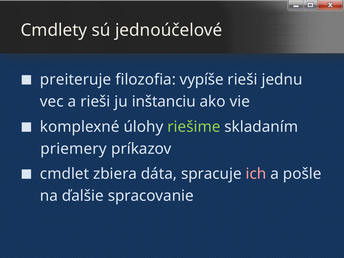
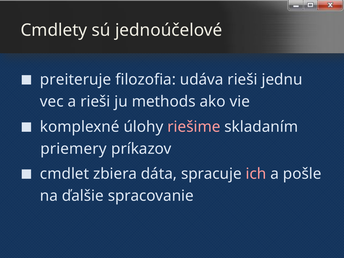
vypíše: vypíše -> udáva
inštanciu: inštanciu -> methods
riešime colour: light green -> pink
